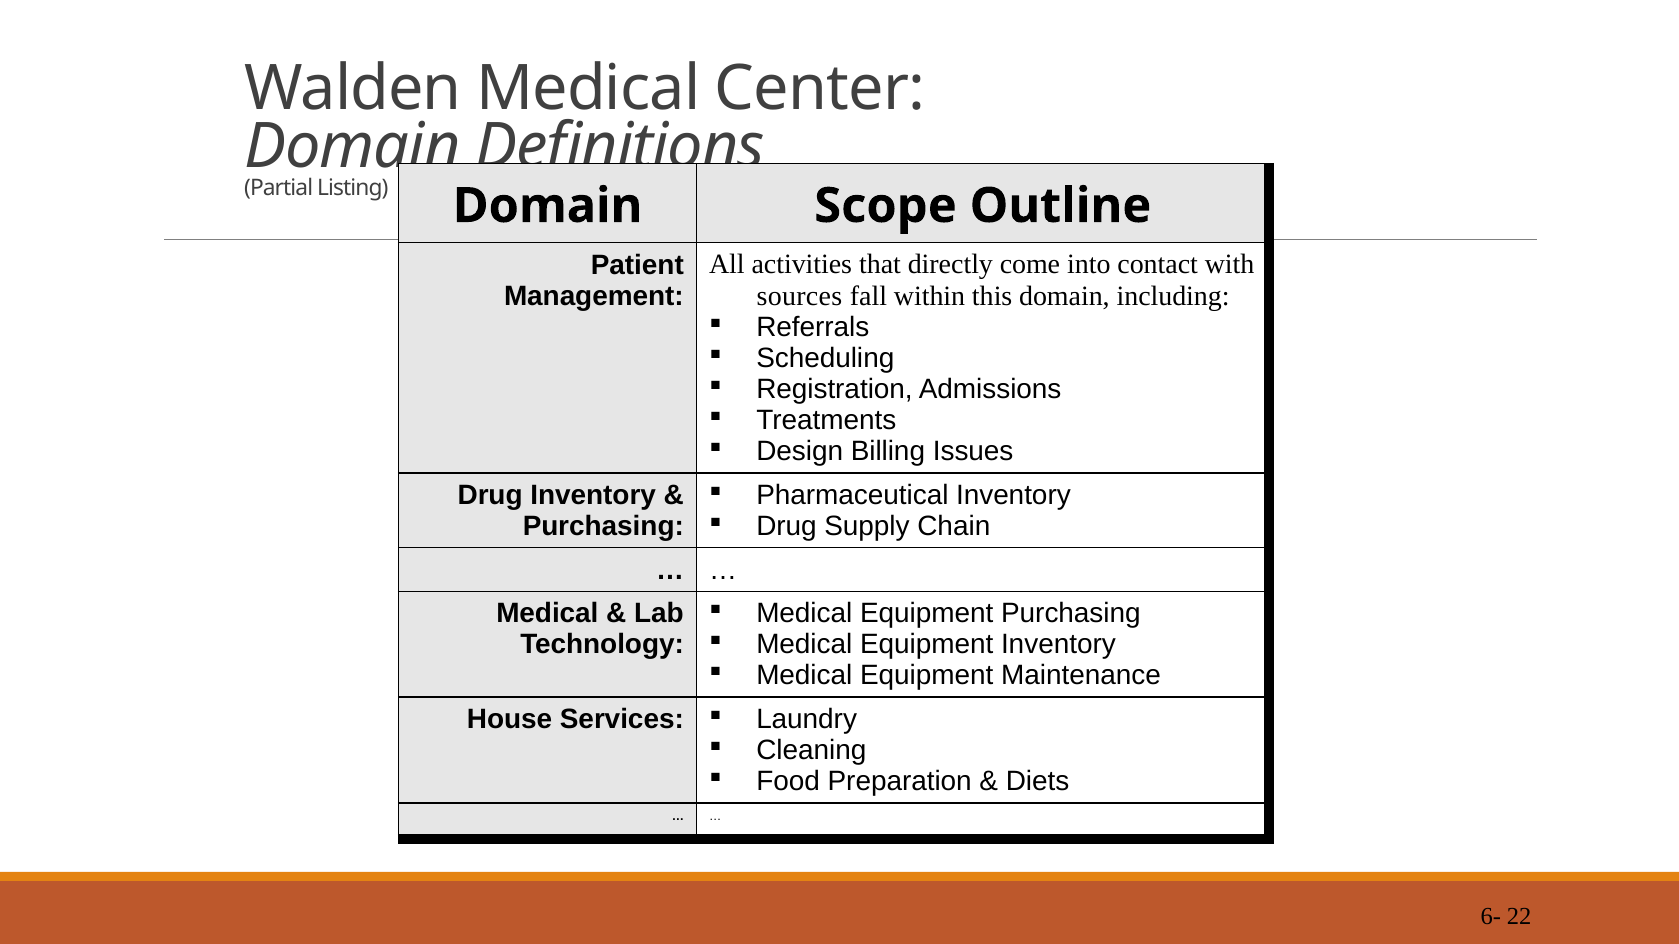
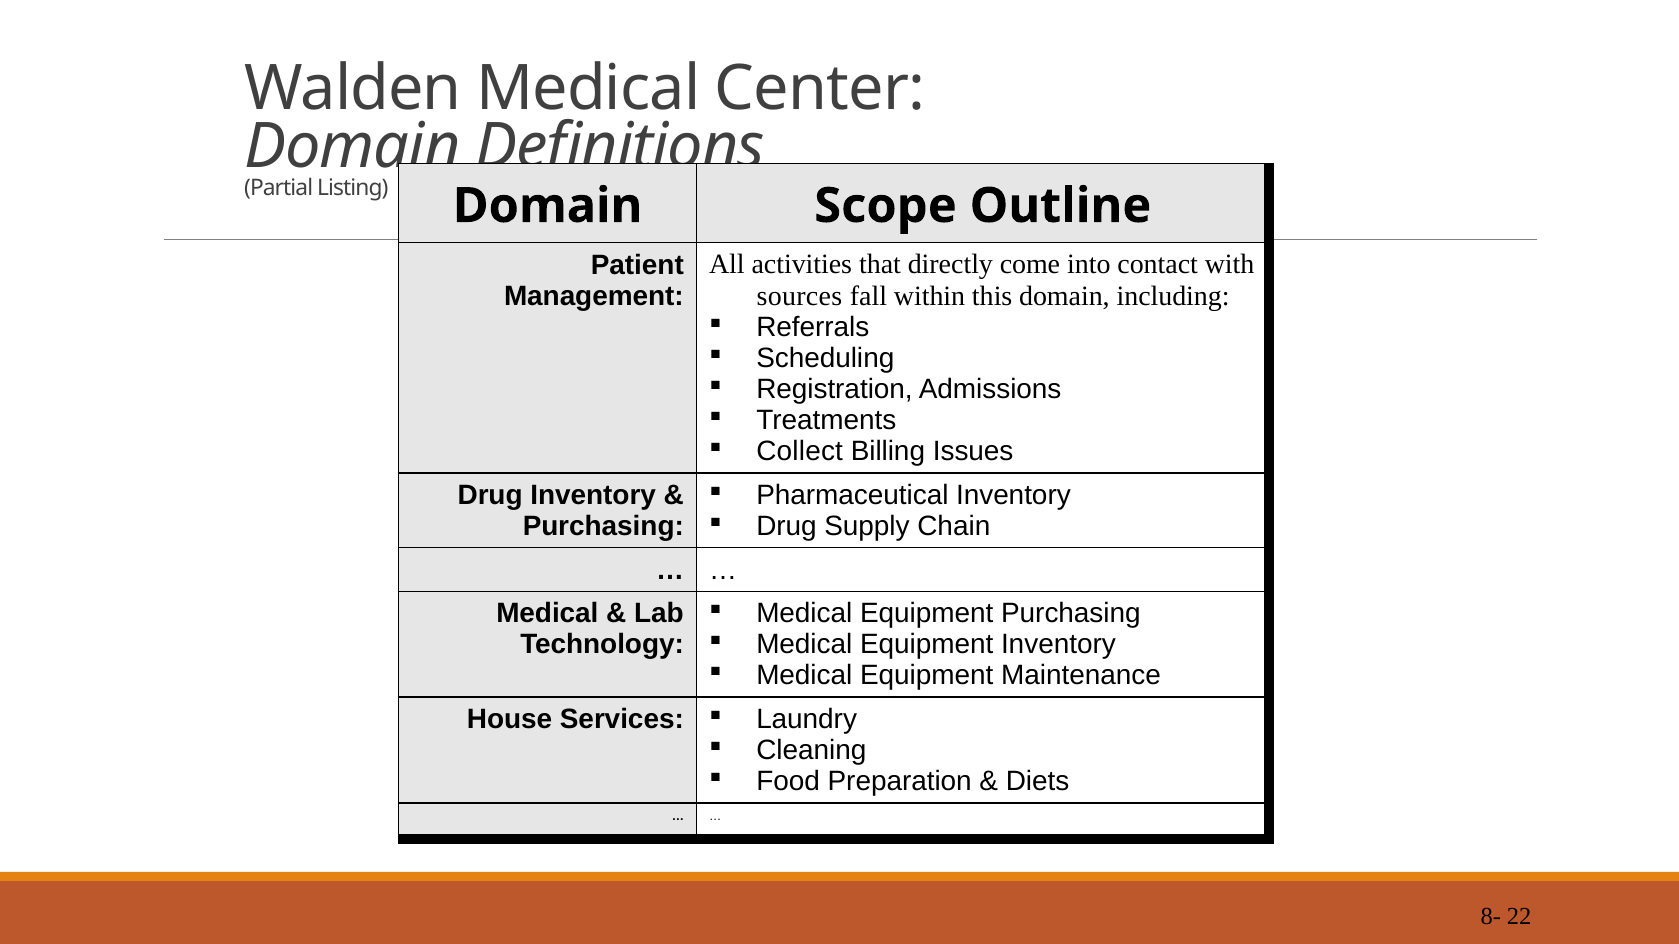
Design: Design -> Collect
6-: 6- -> 8-
